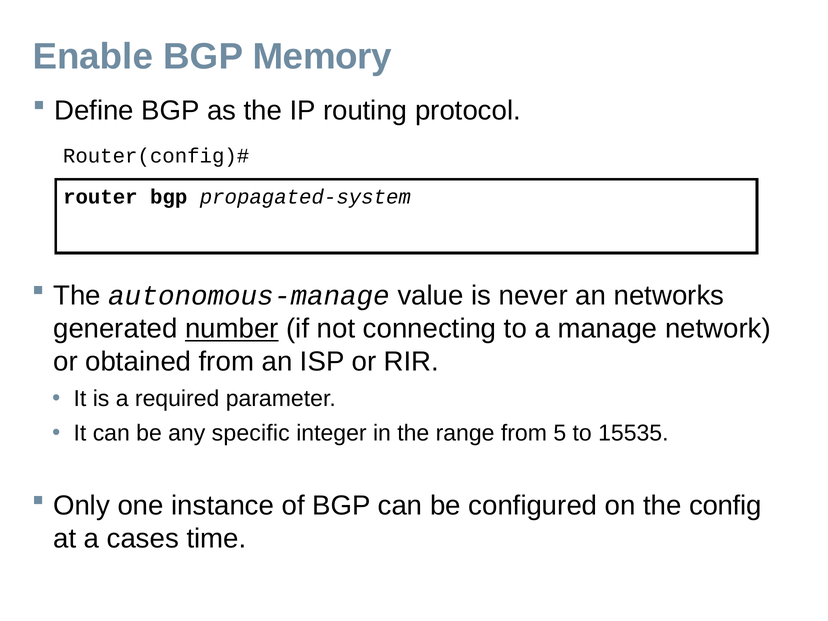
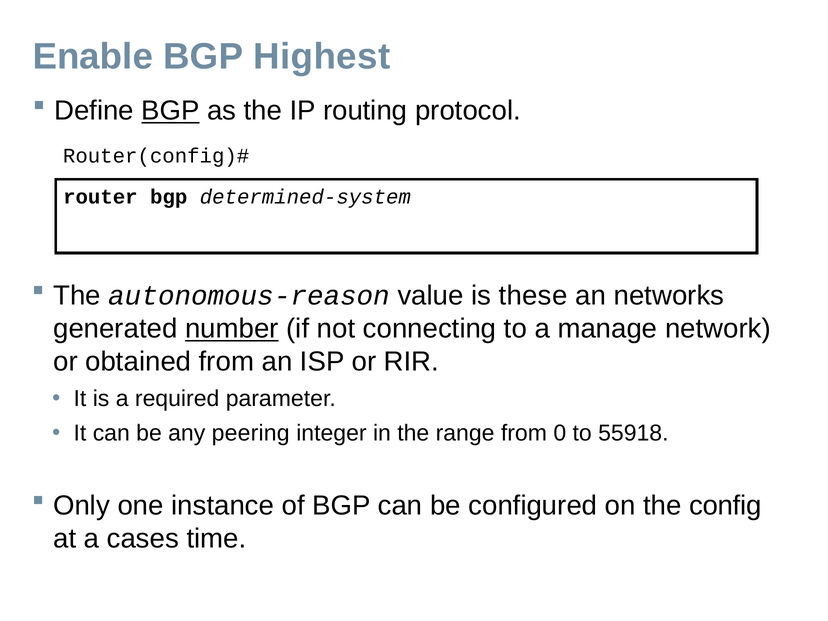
Memory: Memory -> Highest
BGP at (171, 111) underline: none -> present
propagated-system: propagated-system -> determined-system
autonomous-manage: autonomous-manage -> autonomous-reason
never: never -> these
specific: specific -> peering
5: 5 -> 0
15535: 15535 -> 55918
